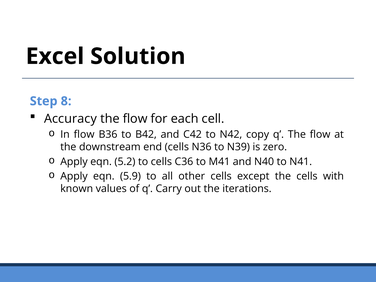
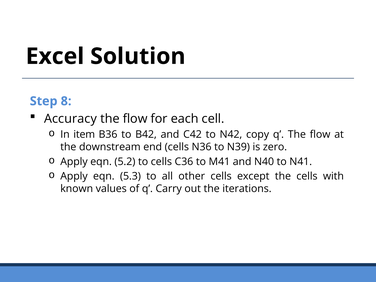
In flow: flow -> item
5.9: 5.9 -> 5.3
